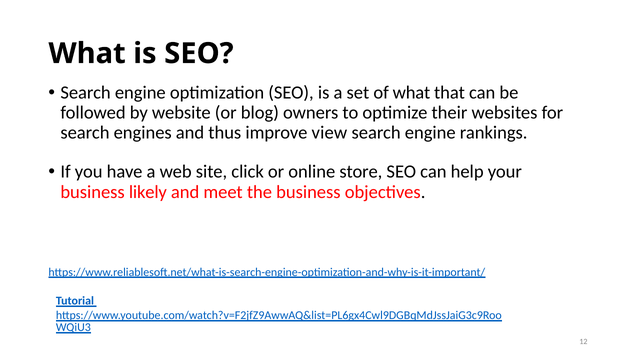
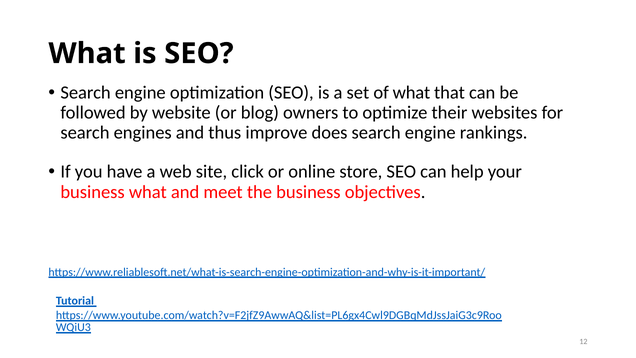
view: view -> does
business likely: likely -> what
